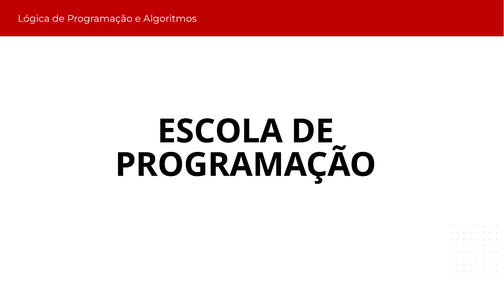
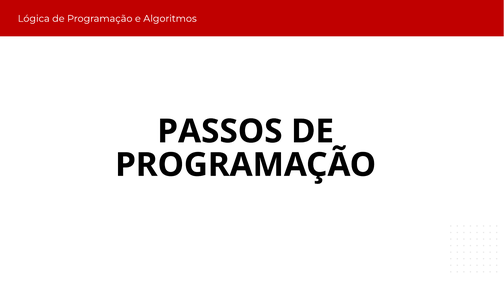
ESCOLA: ESCOLA -> PASSOS
